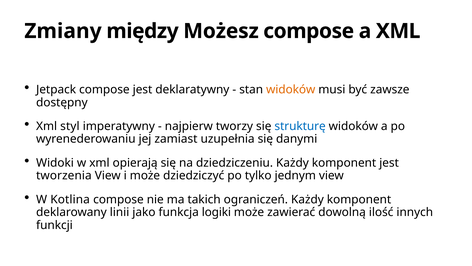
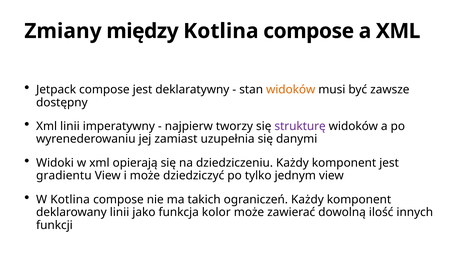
między Możesz: Możesz -> Kotlina
Xml styl: styl -> linii
strukturę colour: blue -> purple
tworzenia: tworzenia -> gradientu
logiki: logiki -> kolor
